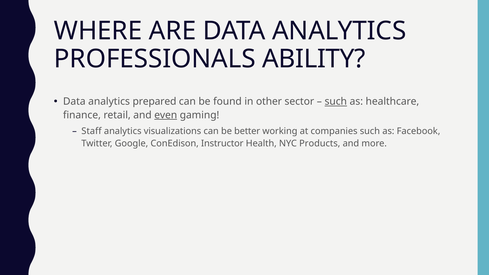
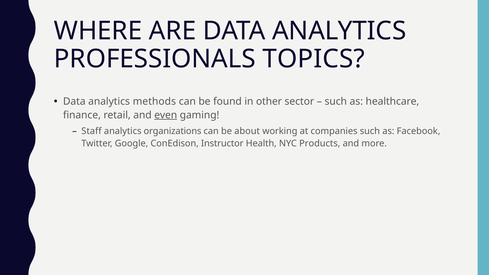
ABILITY: ABILITY -> TOPICS
prepared: prepared -> methods
such at (336, 102) underline: present -> none
visualizations: visualizations -> organizations
better: better -> about
